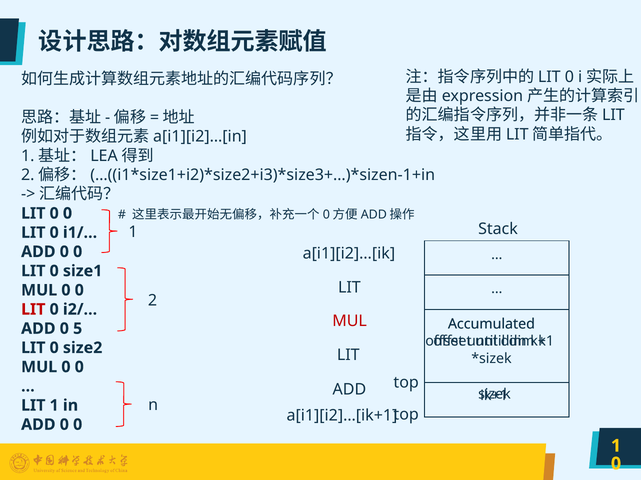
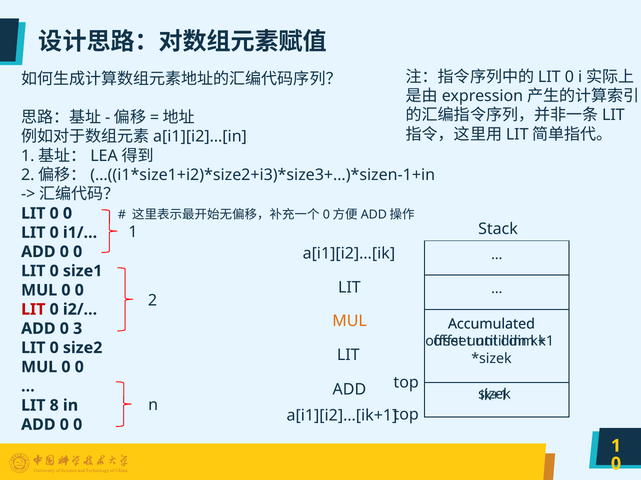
MUL at (350, 322) colour: red -> orange
5: 5 -> 3
LIT 1: 1 -> 8
